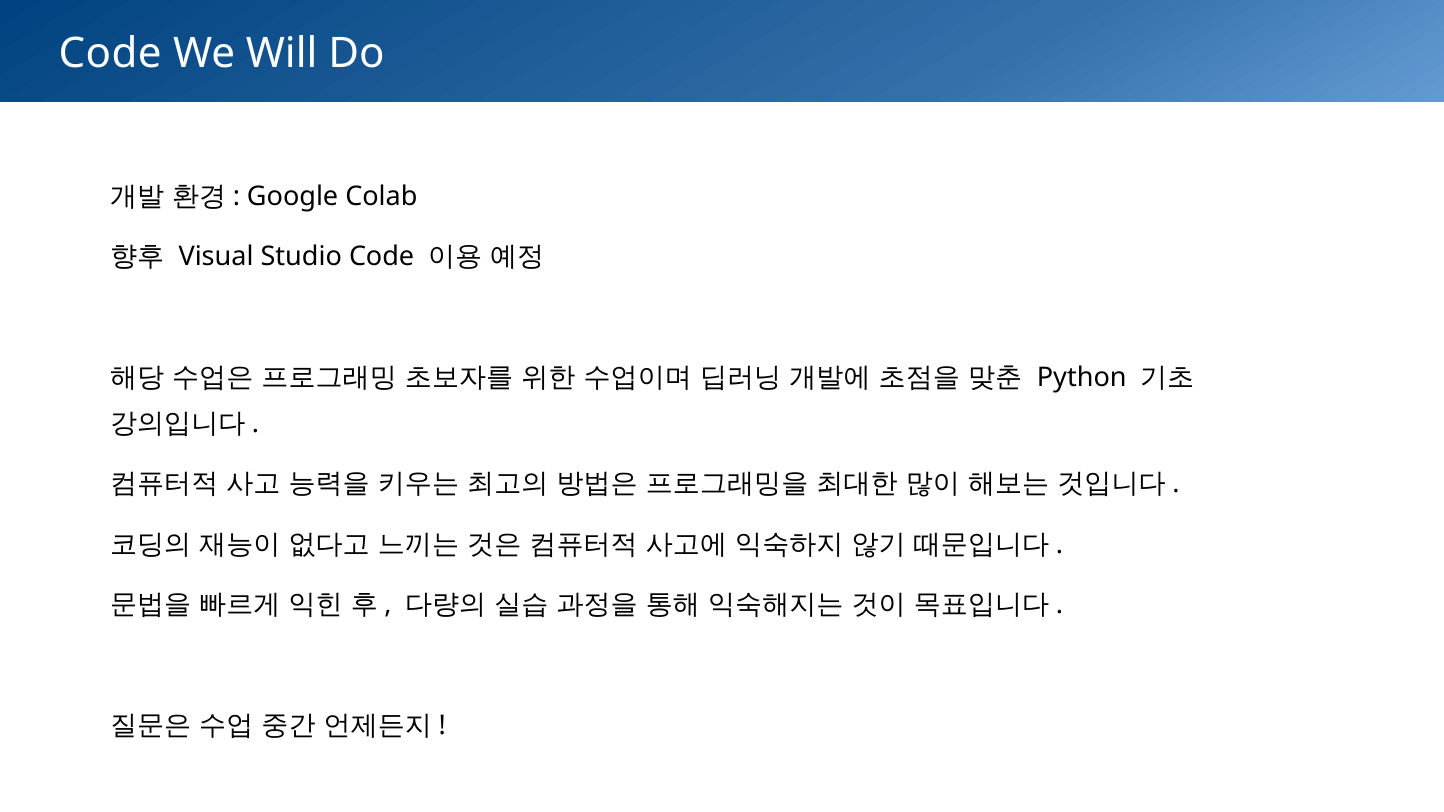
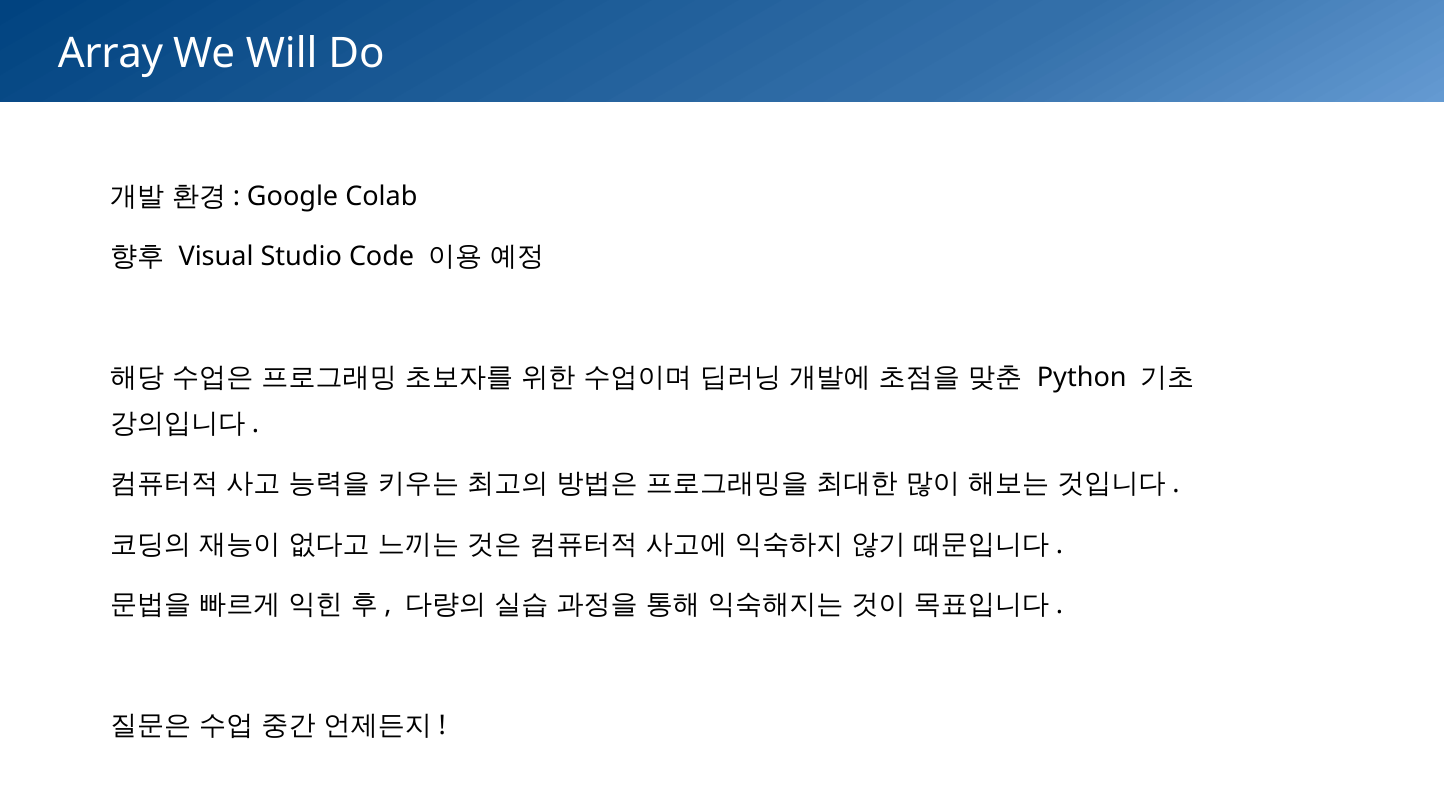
Code at (110, 54): Code -> Array
